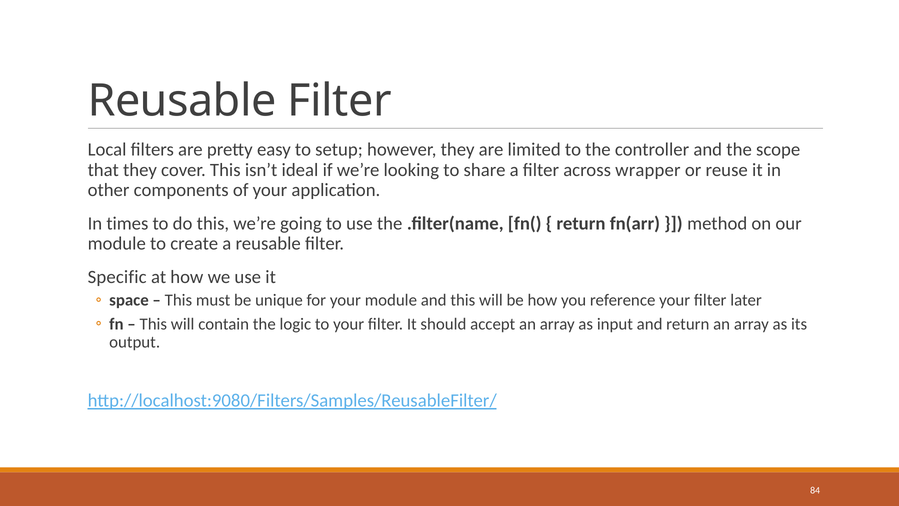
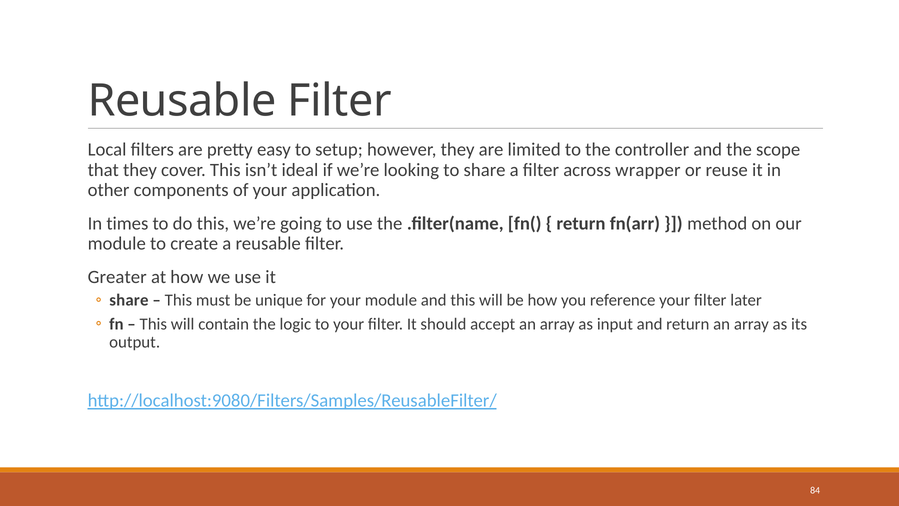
Specific: Specific -> Greater
space at (129, 300): space -> share
